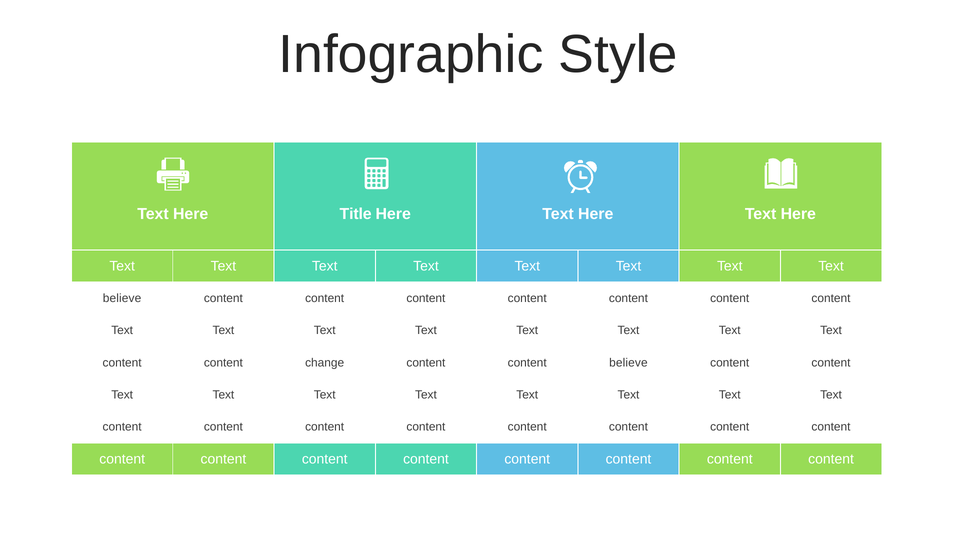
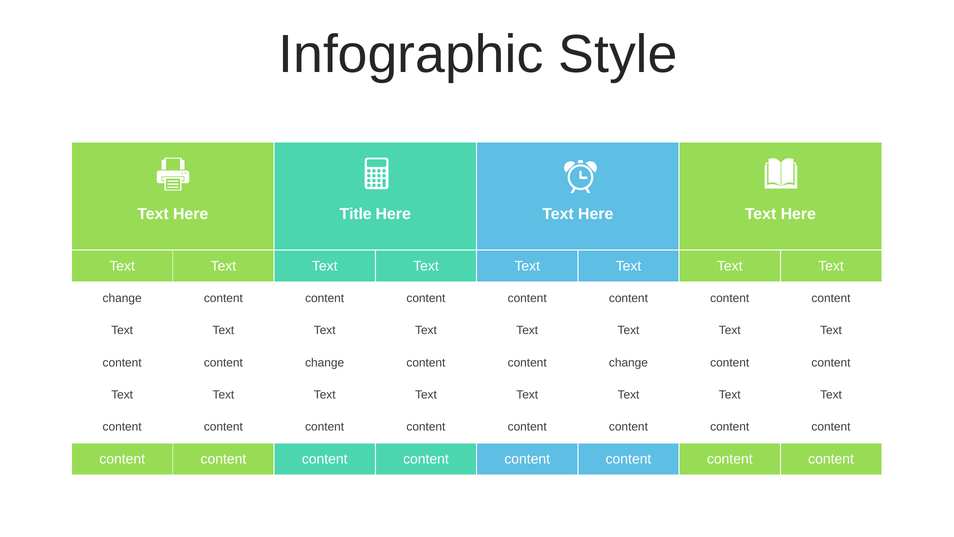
believe at (122, 298): believe -> change
believe at (628, 362): believe -> change
